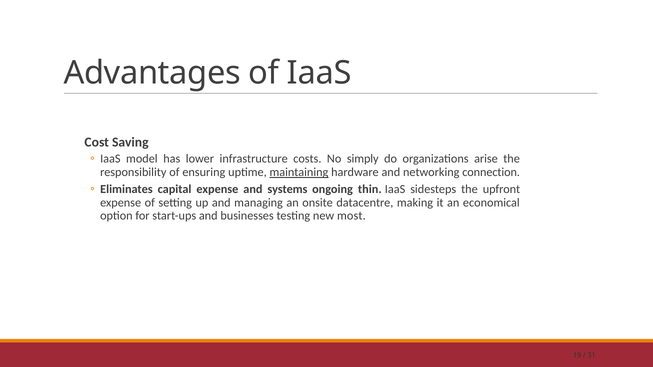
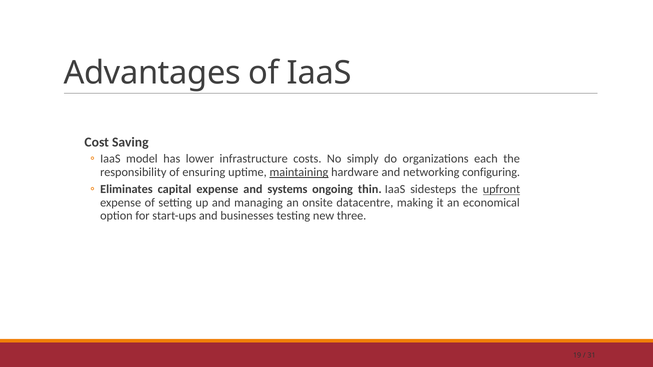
arise: arise -> each
connection: connection -> configuring
upfront underline: none -> present
most: most -> three
